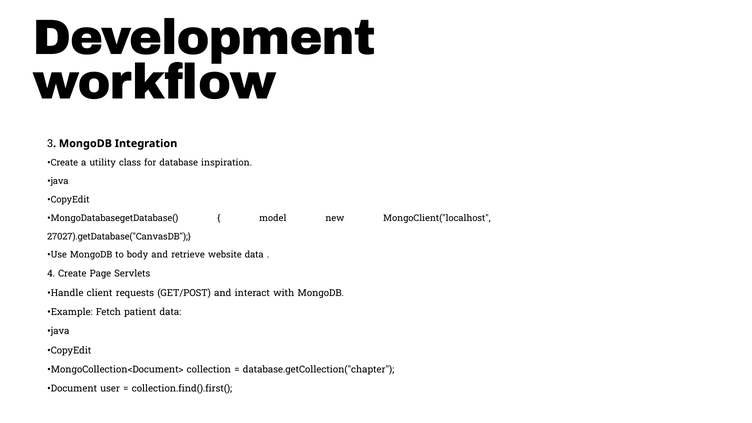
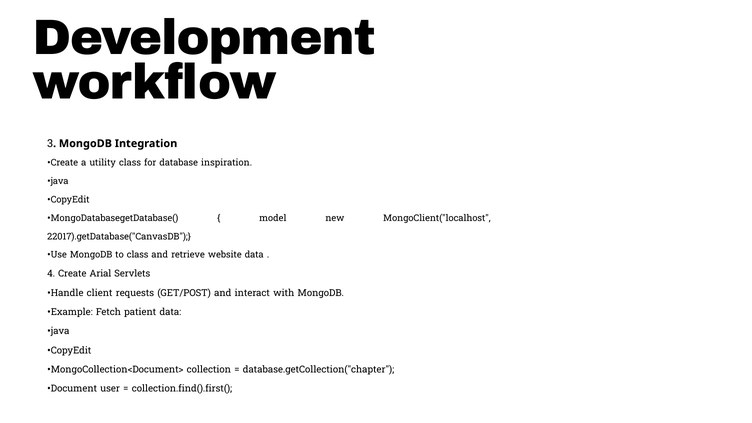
27027).getDatabase("CanvasDB: 27027).getDatabase("CanvasDB -> 22017).getDatabase("CanvasDB
to body: body -> class
Page: Page -> Arial
